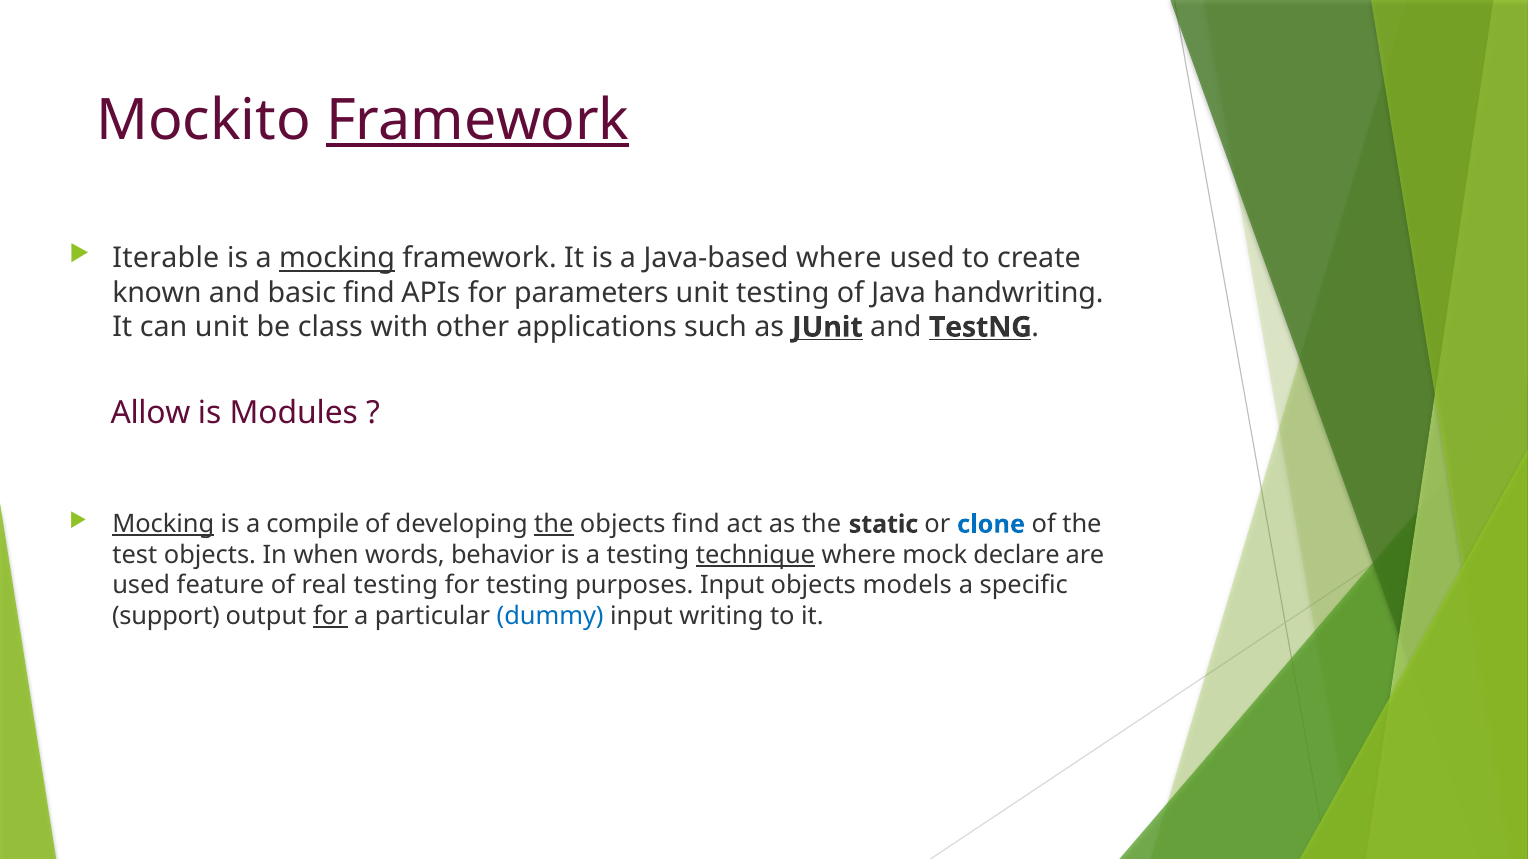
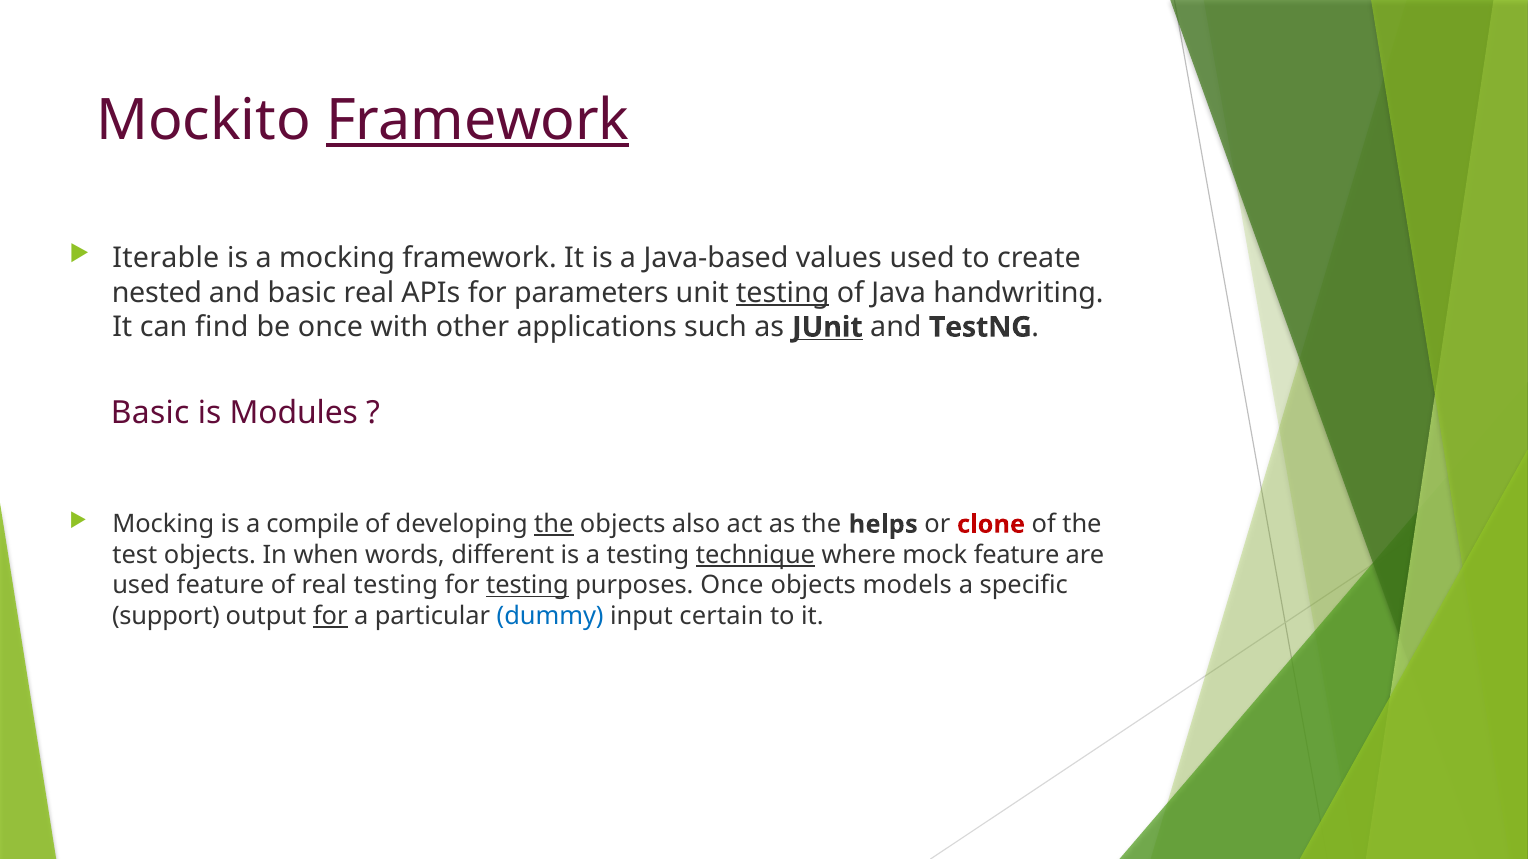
mocking at (337, 259) underline: present -> none
Java-based where: where -> values
known: known -> nested
basic find: find -> real
testing at (783, 293) underline: none -> present
can unit: unit -> find
be class: class -> once
TestNG underline: present -> none
Allow at (150, 413): Allow -> Basic
Mocking at (163, 525) underline: present -> none
objects find: find -> also
static: static -> helps
clone colour: blue -> red
behavior: behavior -> different
mock declare: declare -> feature
testing at (527, 586) underline: none -> present
purposes Input: Input -> Once
writing: writing -> certain
